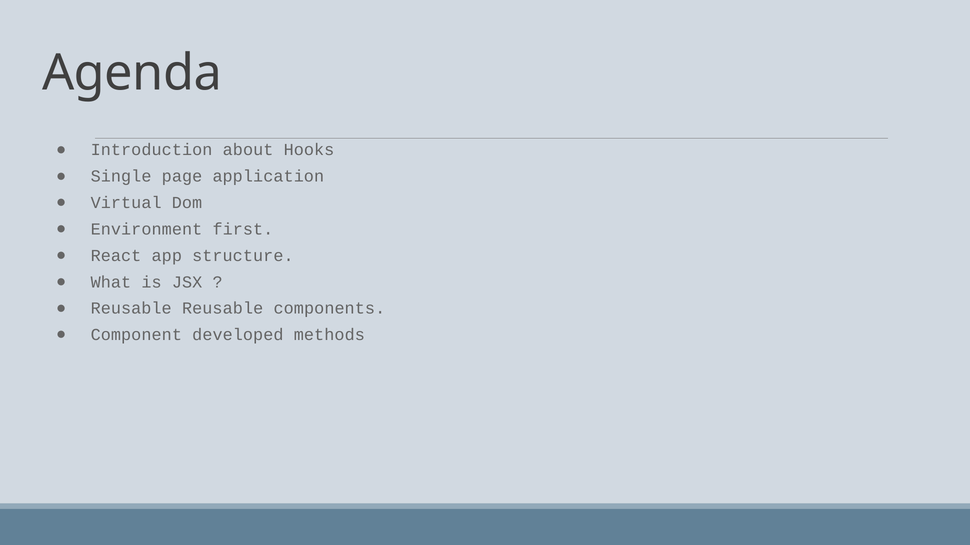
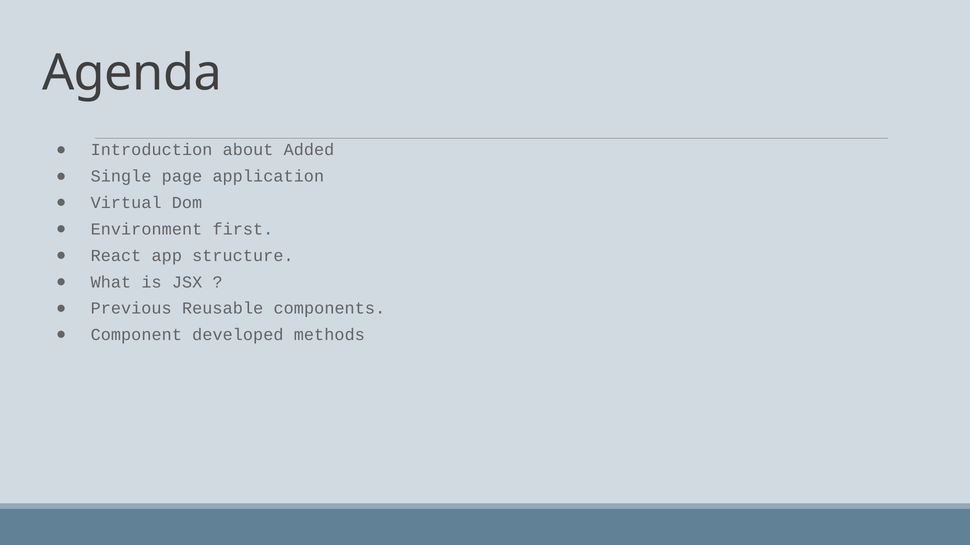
Hooks: Hooks -> Added
Reusable at (131, 309): Reusable -> Previous
